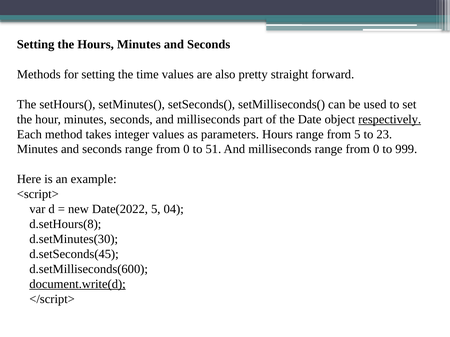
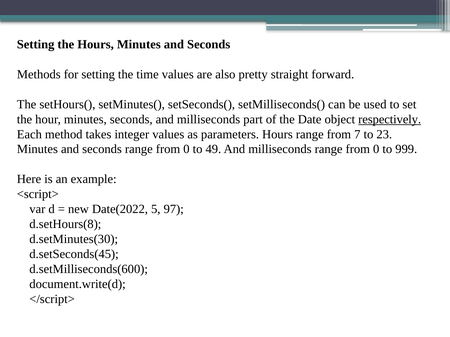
from 5: 5 -> 7
51: 51 -> 49
04: 04 -> 97
document.write(d underline: present -> none
